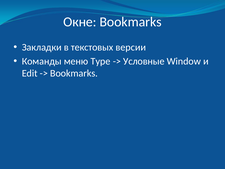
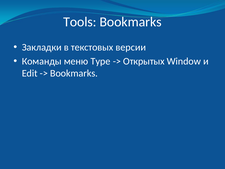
Окне: Окне -> Tools
Условные: Условные -> Открытых
